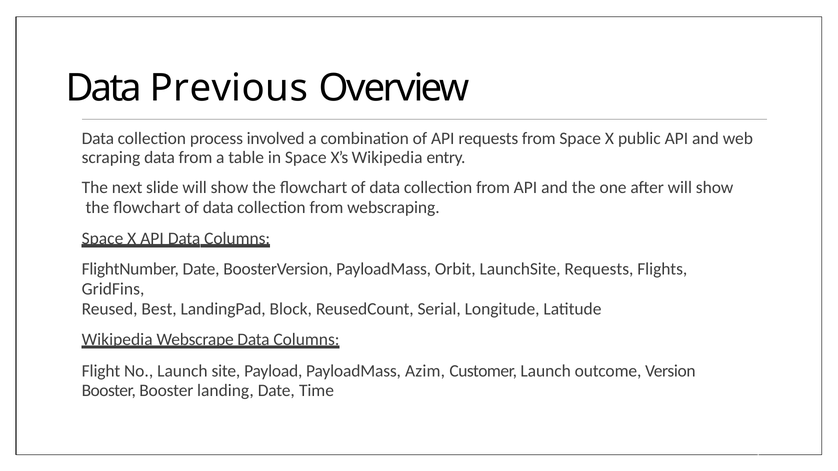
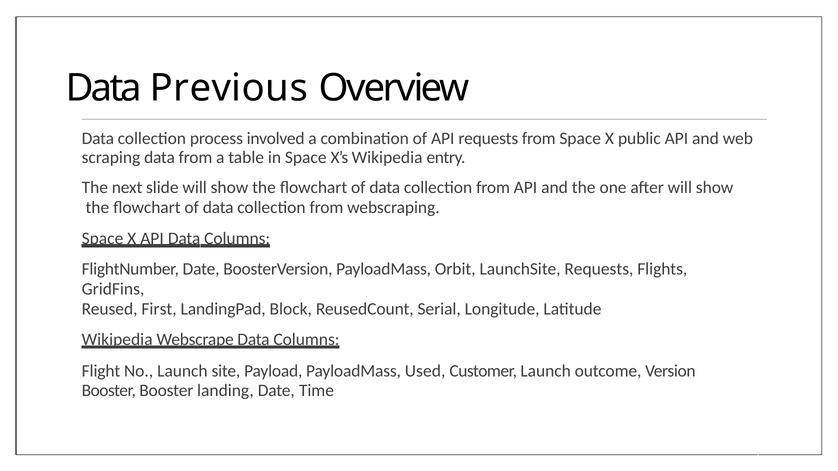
Best: Best -> First
Azim: Azim -> Used
